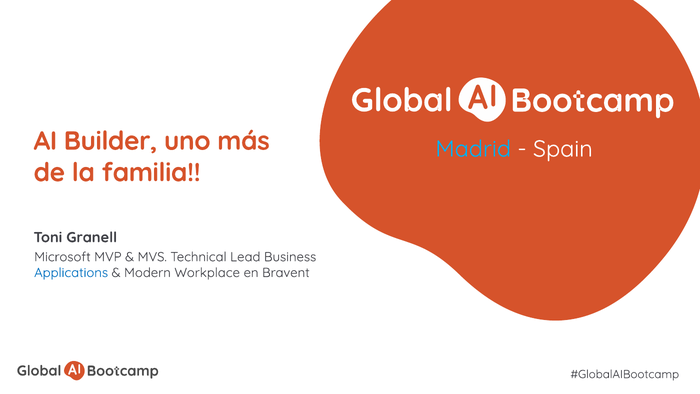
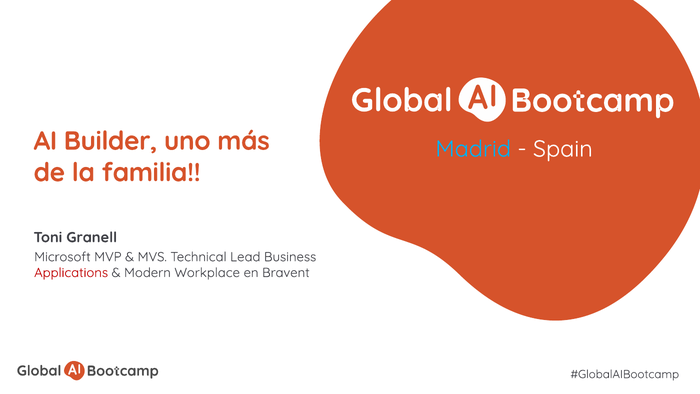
Applications colour: blue -> red
